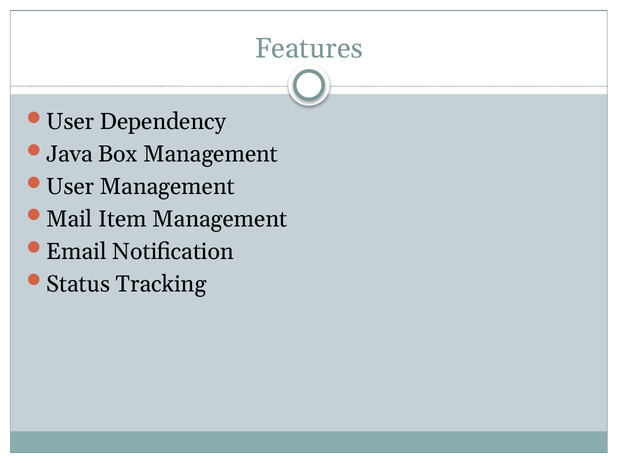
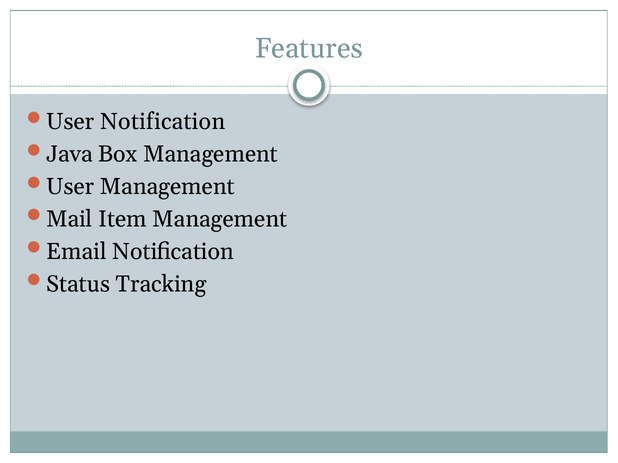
User Dependency: Dependency -> Notification
